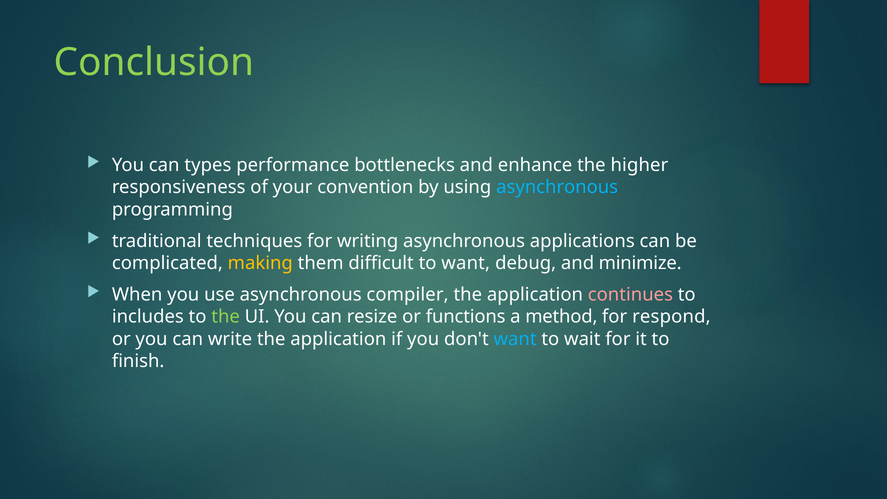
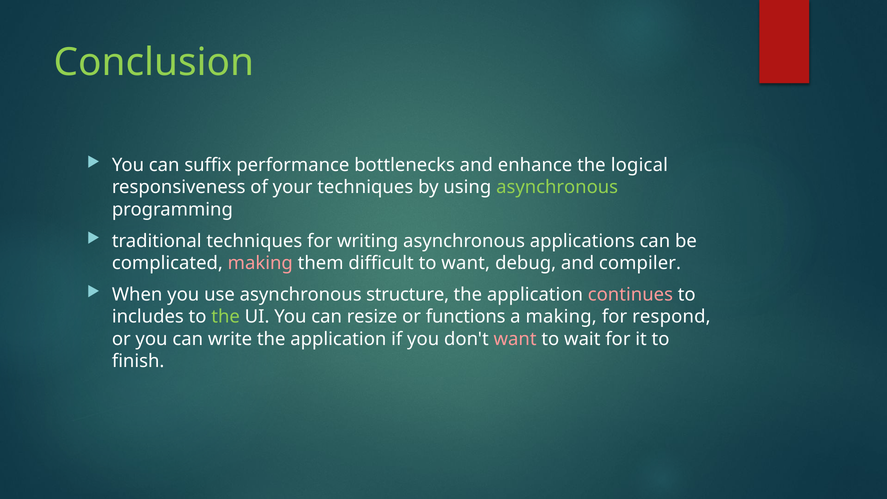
types: types -> suffix
higher: higher -> logical
your convention: convention -> techniques
asynchronous at (557, 187) colour: light blue -> light green
making at (260, 263) colour: yellow -> pink
minimize: minimize -> compiler
compiler: compiler -> structure
a method: method -> making
want at (515, 339) colour: light blue -> pink
